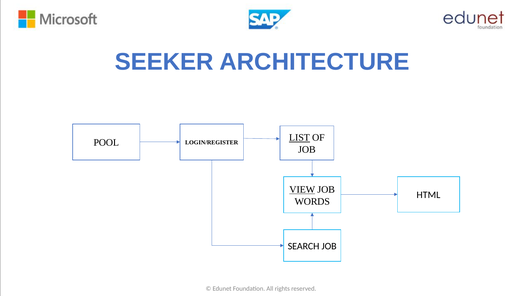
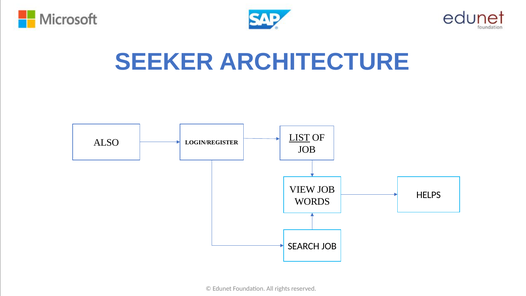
POOL: POOL -> ALSO
VIEW underline: present -> none
HTML: HTML -> HELPS
